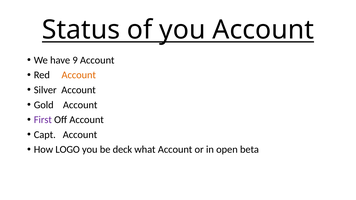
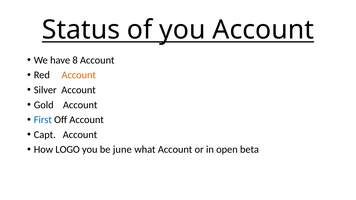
9: 9 -> 8
First colour: purple -> blue
deck: deck -> june
